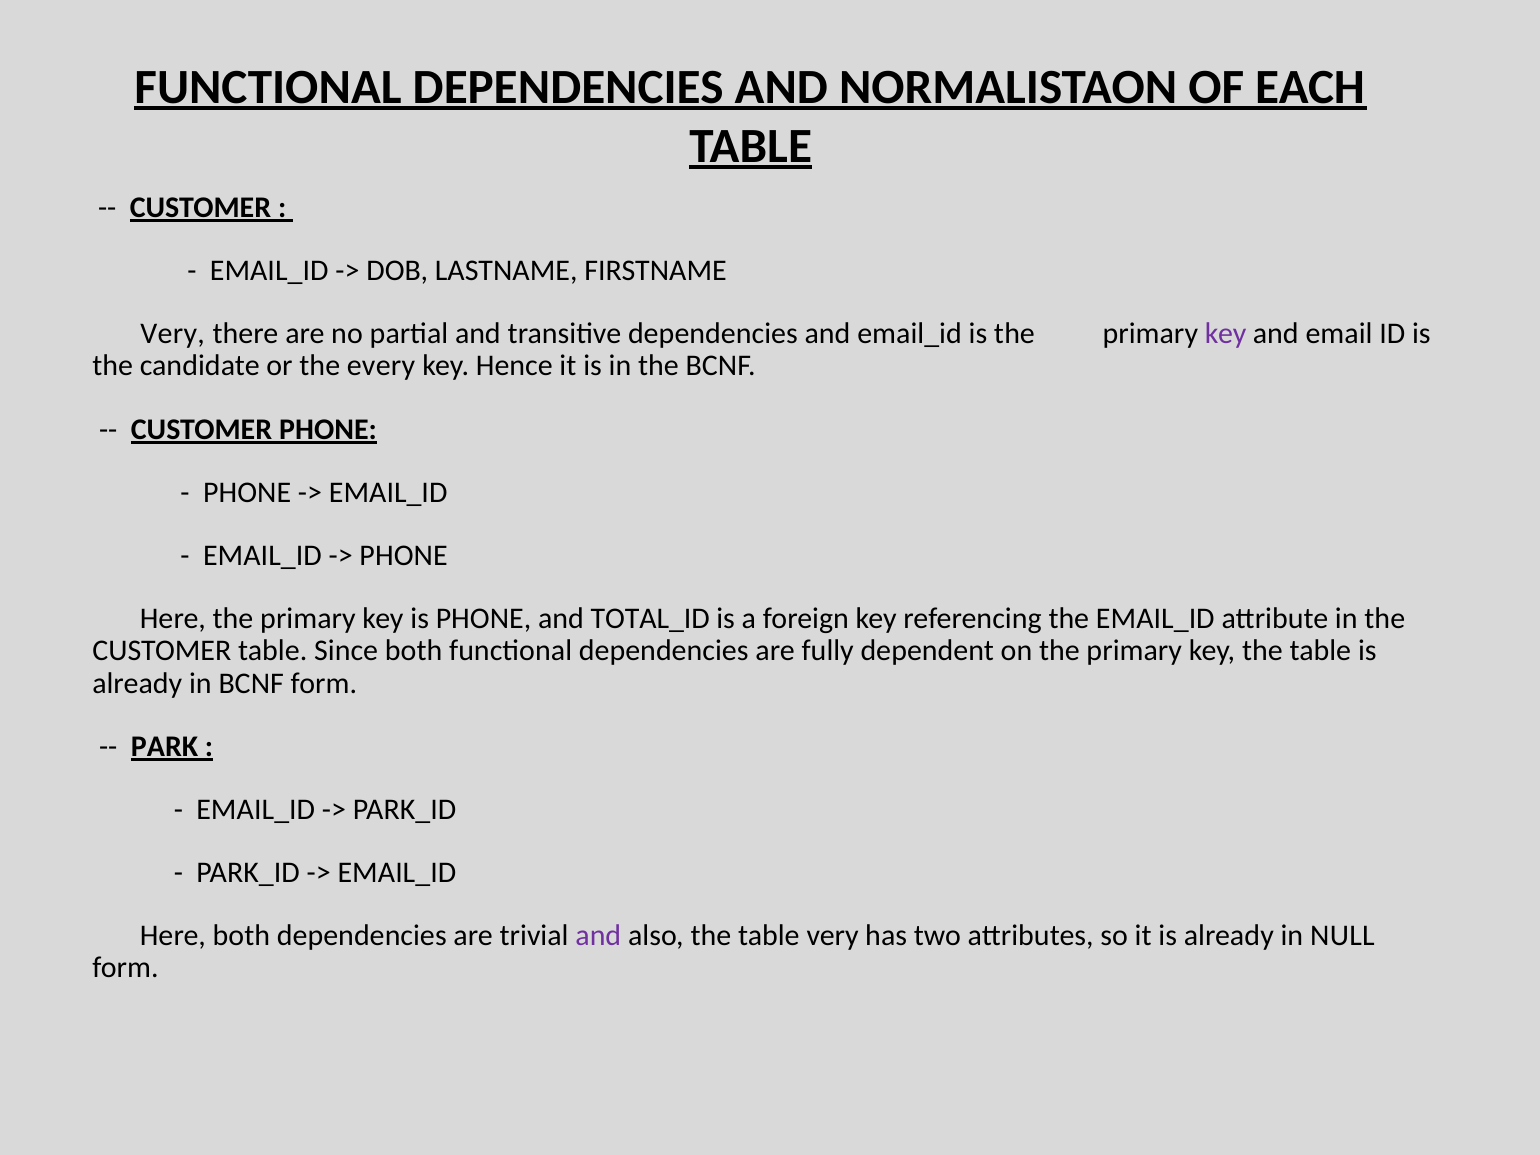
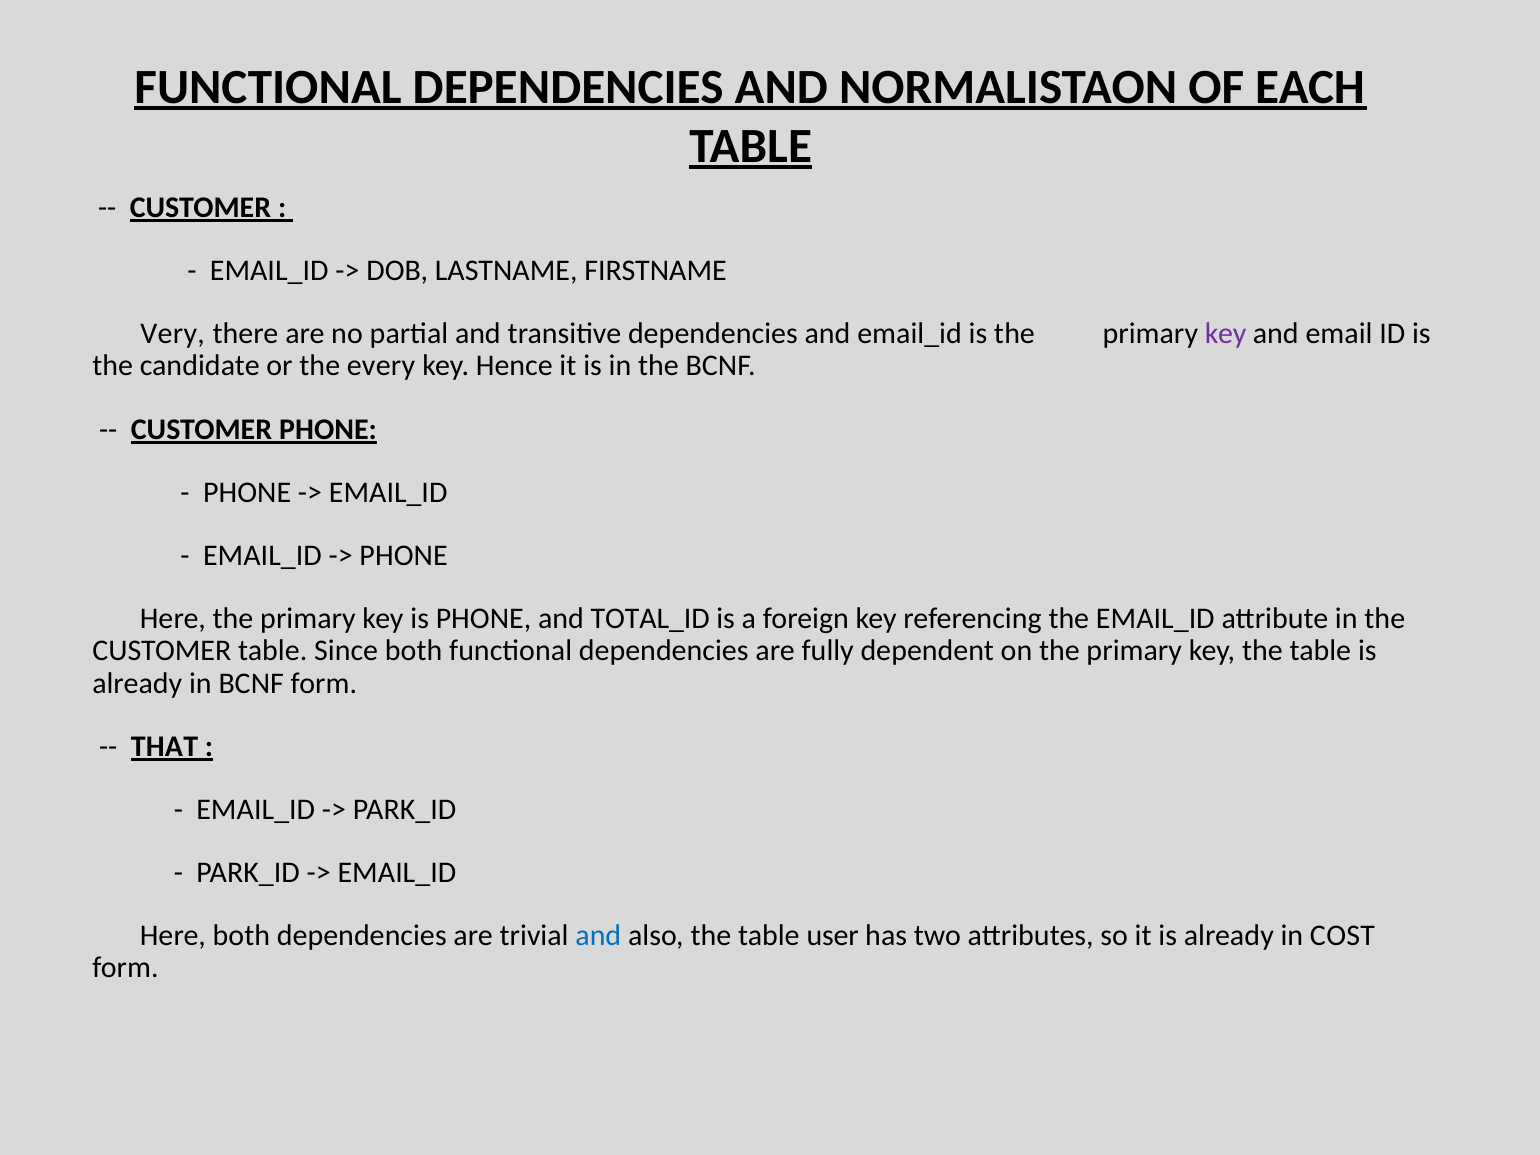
PARK: PARK -> THAT
and at (598, 936) colour: purple -> blue
table very: very -> user
NULL: NULL -> COST
